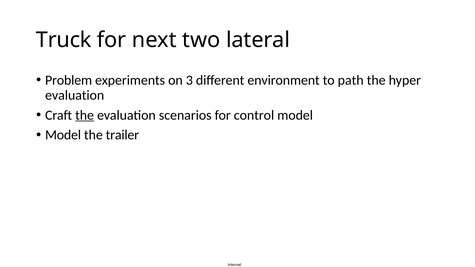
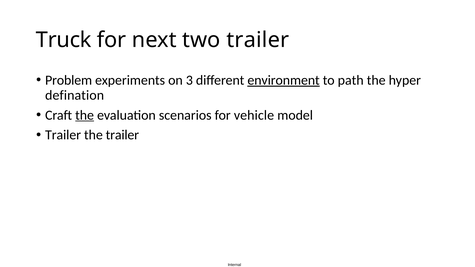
two lateral: lateral -> trailer
environment underline: none -> present
evaluation at (75, 95): evaluation -> defination
control: control -> vehicle
Model at (63, 135): Model -> Trailer
